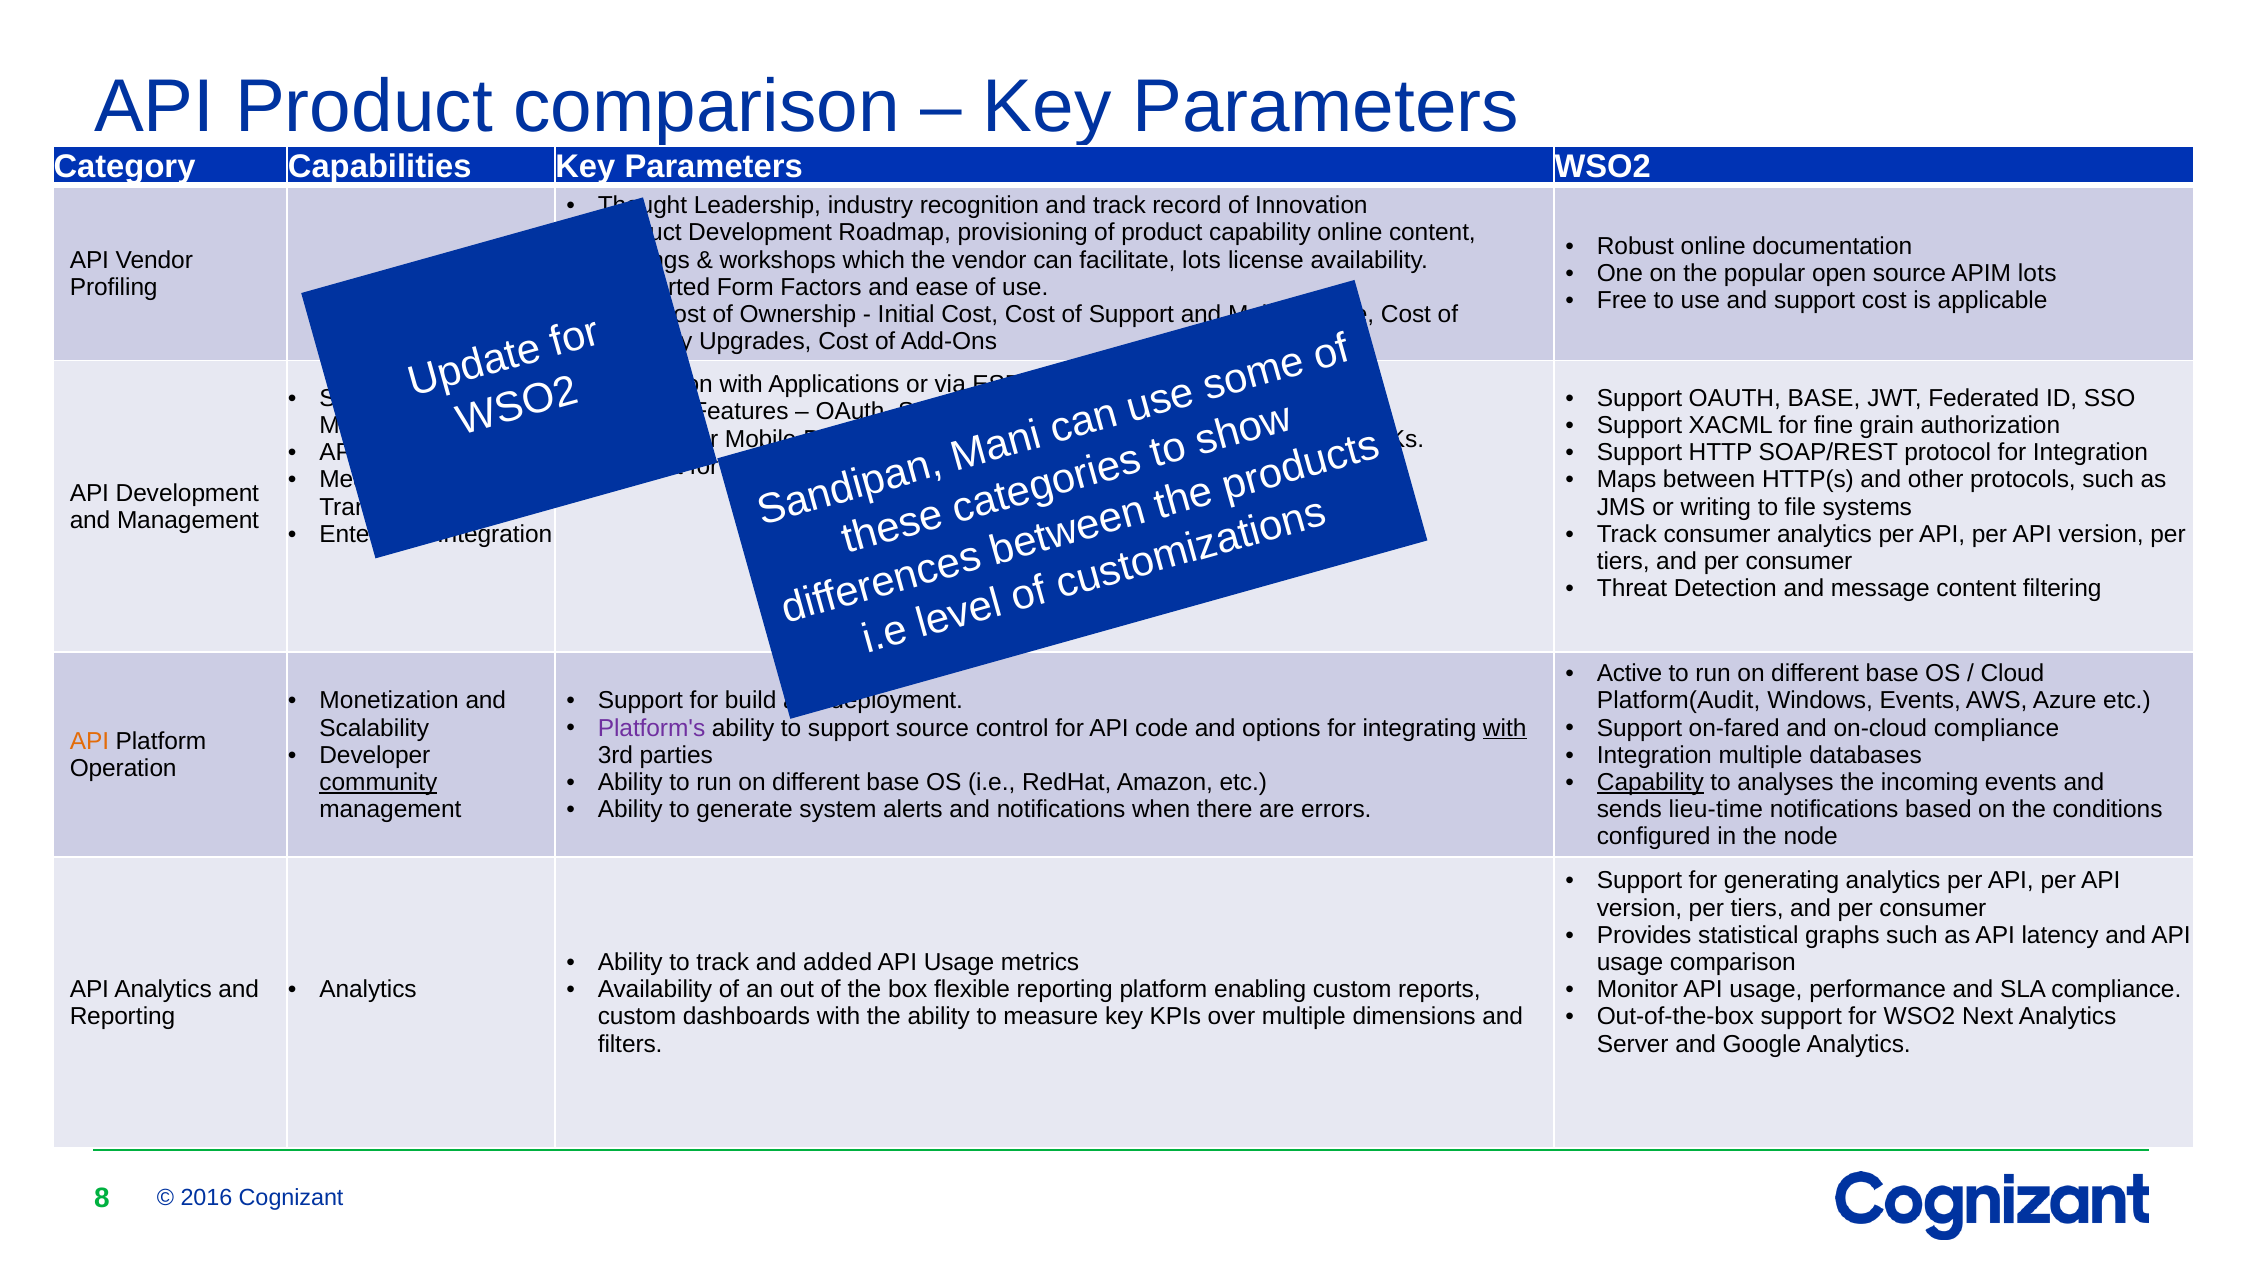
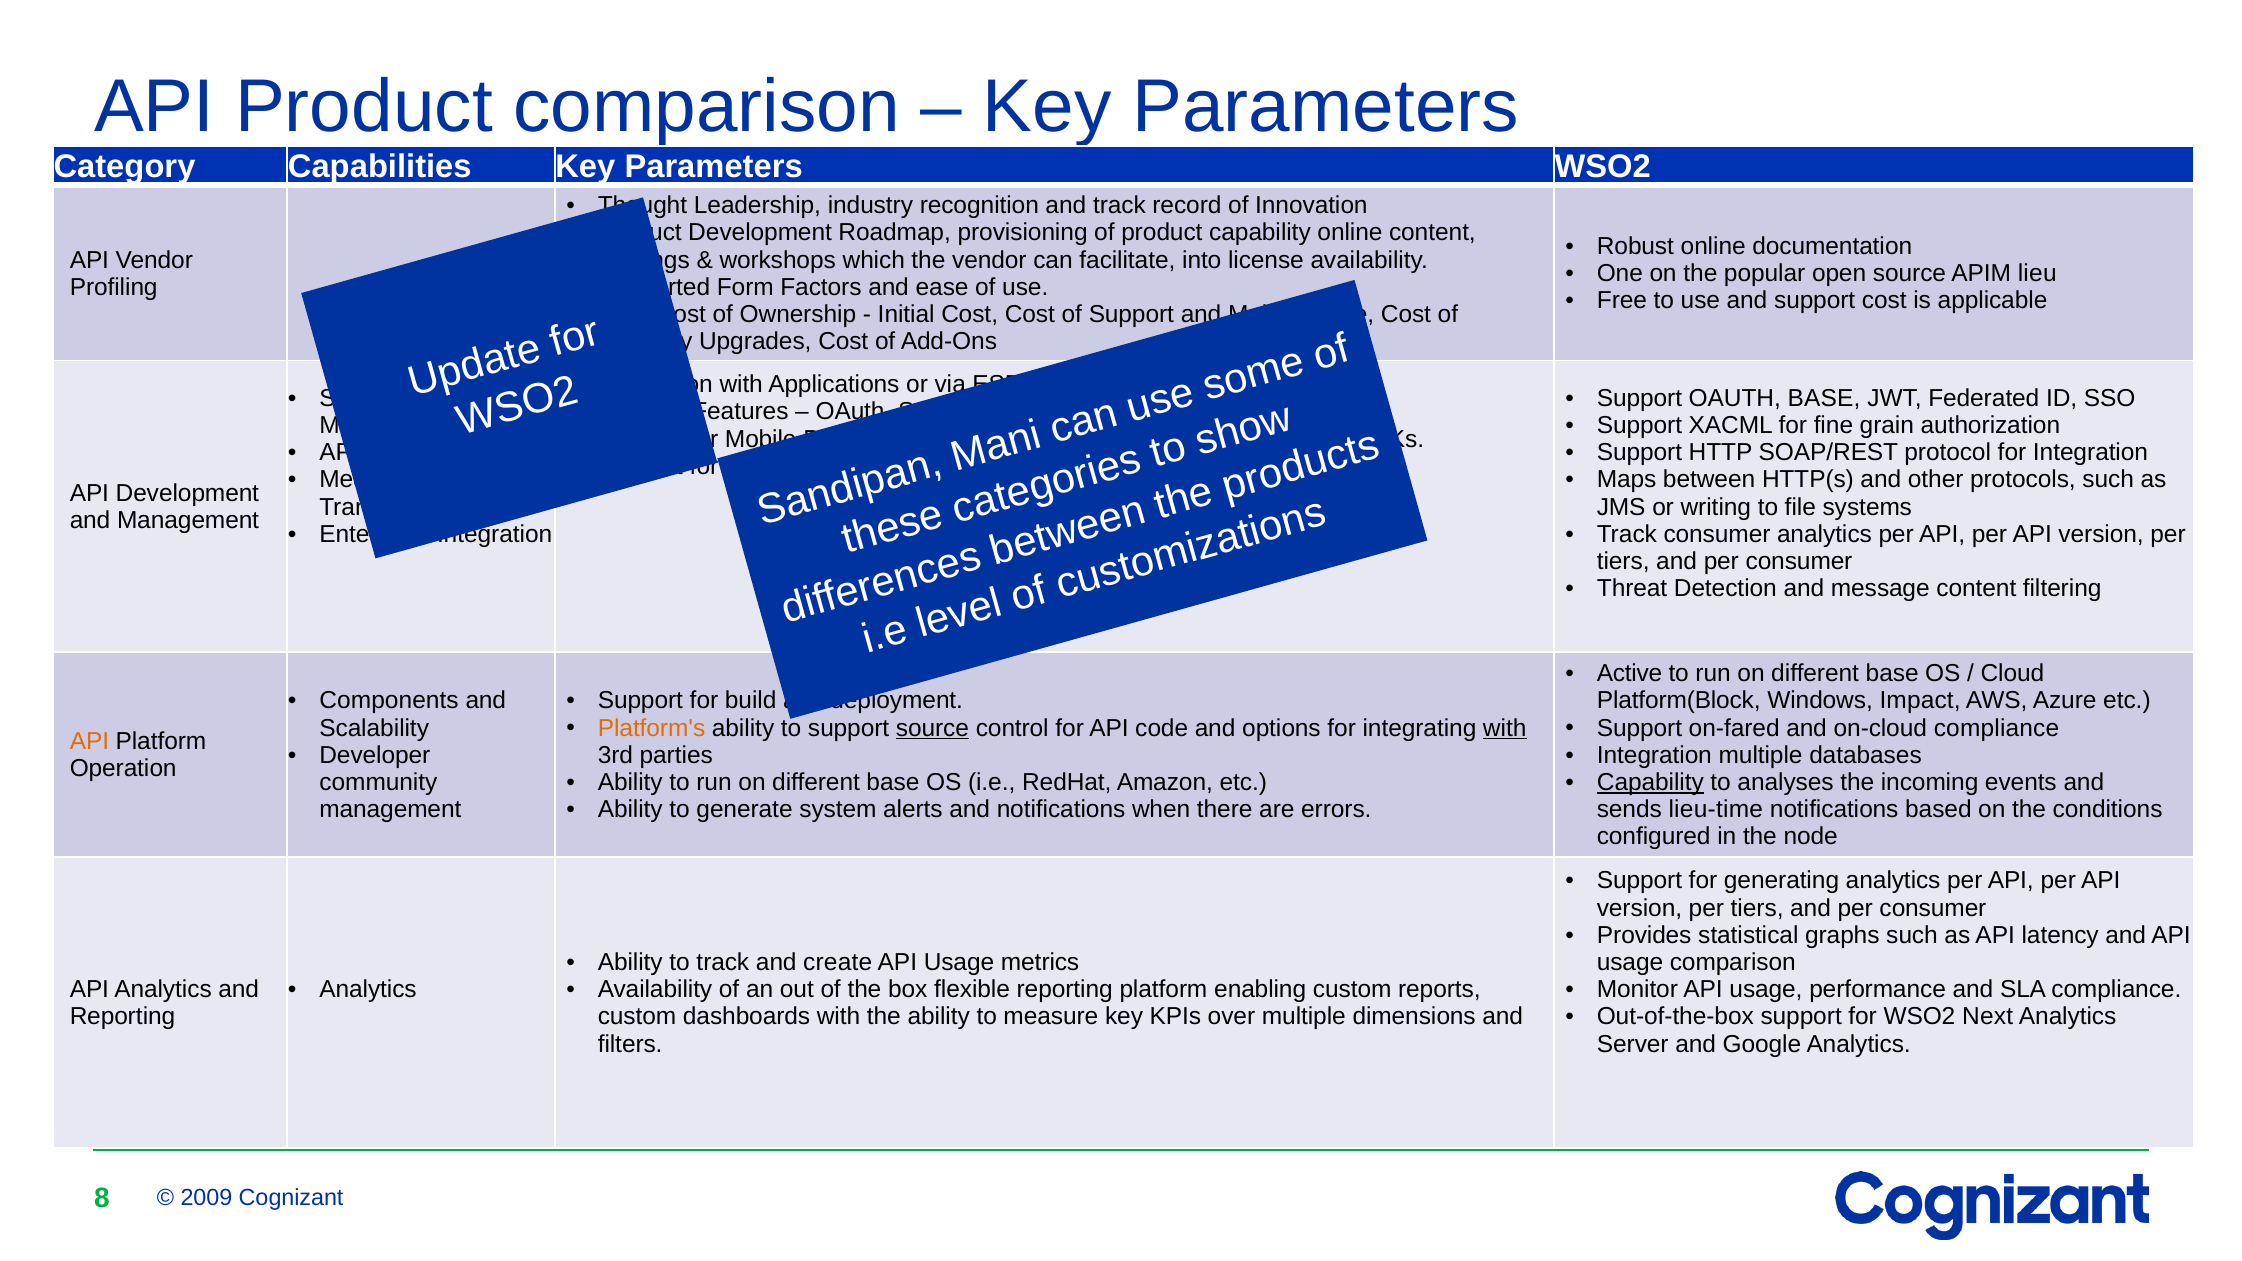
facilitate lots: lots -> into
APIM lots: lots -> lieu
Monetization: Monetization -> Components
Platform(Audit: Platform(Audit -> Platform(Block
Windows Events: Events -> Impact
Platform's colour: purple -> orange
source at (932, 728) underline: none -> present
community underline: present -> none
added: added -> create
2016: 2016 -> 2009
